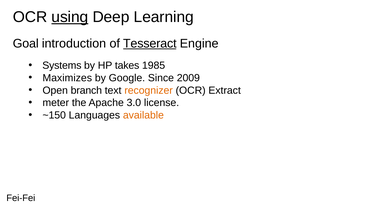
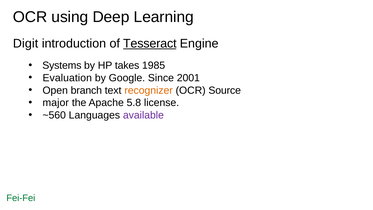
using at (70, 17) underline: present -> none
Goal: Goal -> Digit
Maximizes: Maximizes -> Evaluation
2009: 2009 -> 2001
Extract: Extract -> Source
meter: meter -> major
3.0: 3.0 -> 5.8
~150: ~150 -> ~560
available colour: orange -> purple
Fei-Fei colour: black -> green
